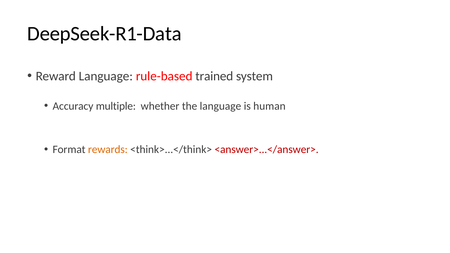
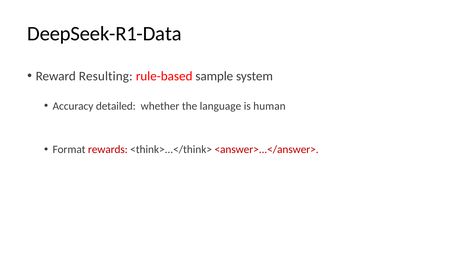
Reward Language: Language -> Resulting
trained: trained -> sample
multiple: multiple -> detailed
rewards colour: orange -> red
